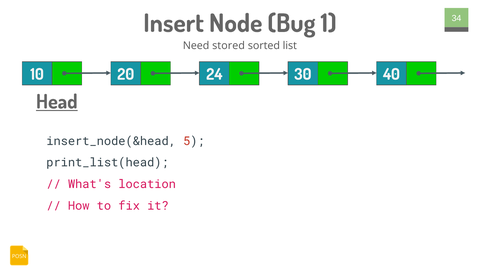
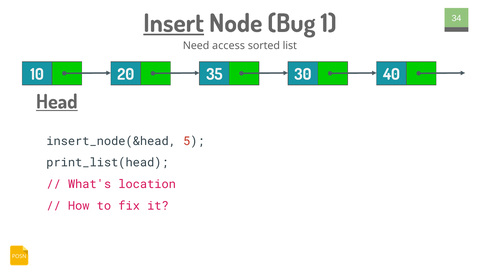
Insert underline: none -> present
stored: stored -> access
24: 24 -> 35
